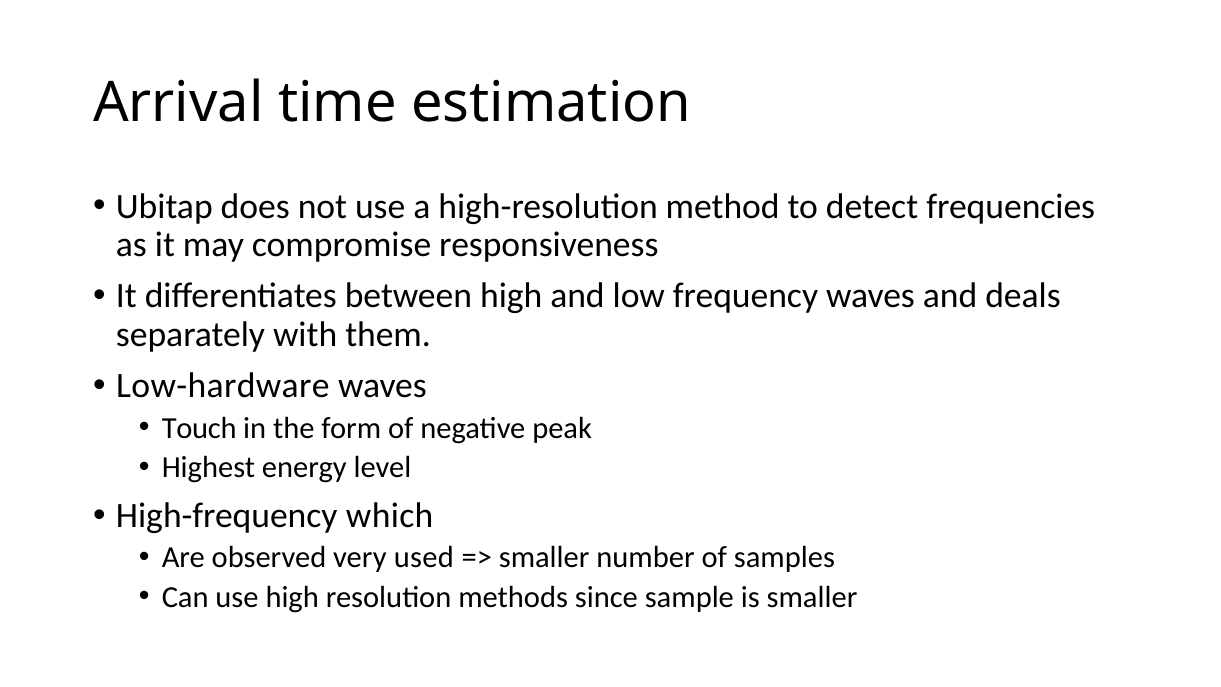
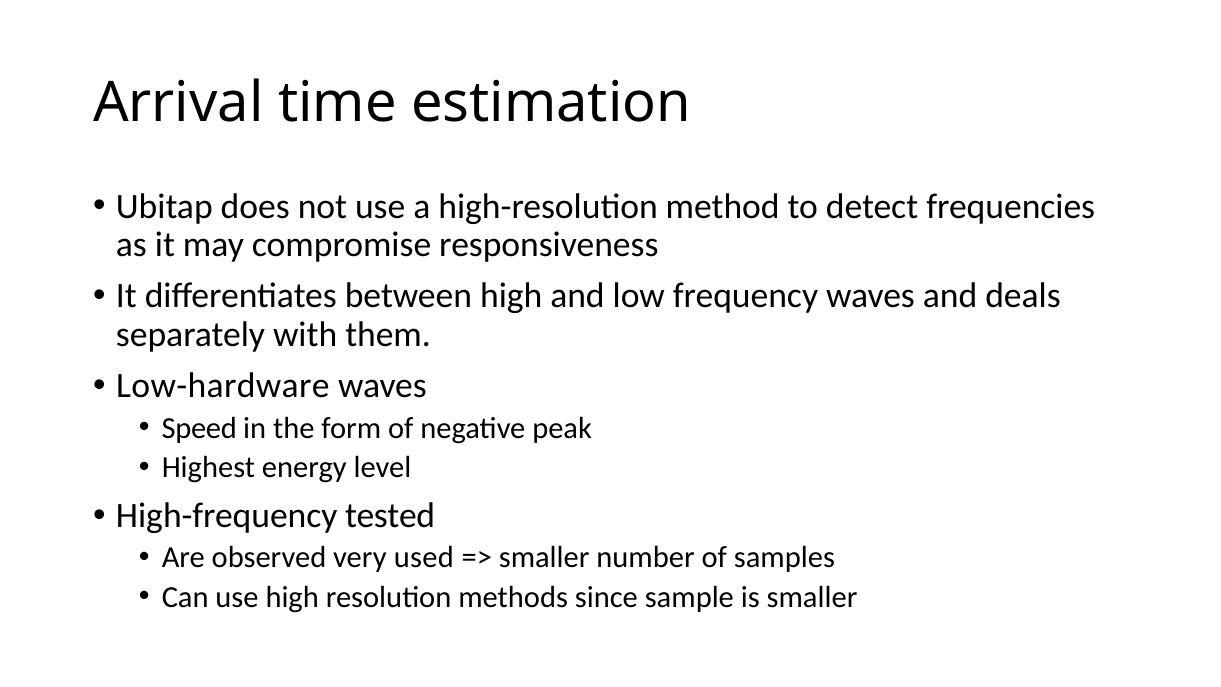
Touch: Touch -> Speed
which: which -> tested
